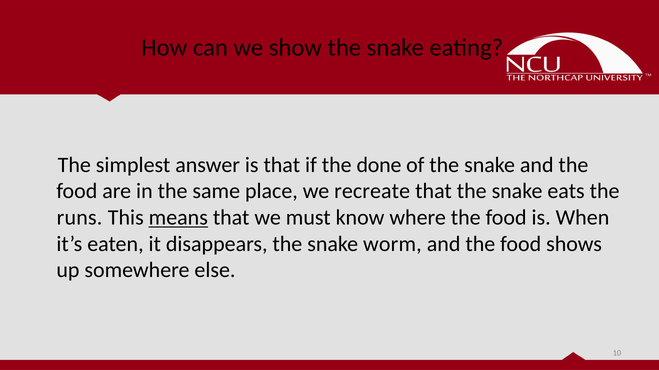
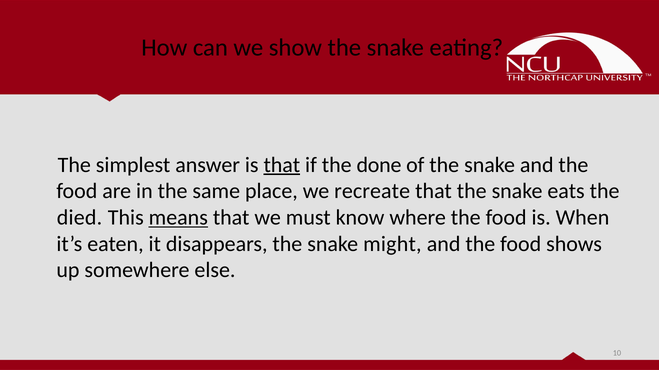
that at (282, 165) underline: none -> present
runs: runs -> died
worm: worm -> might
